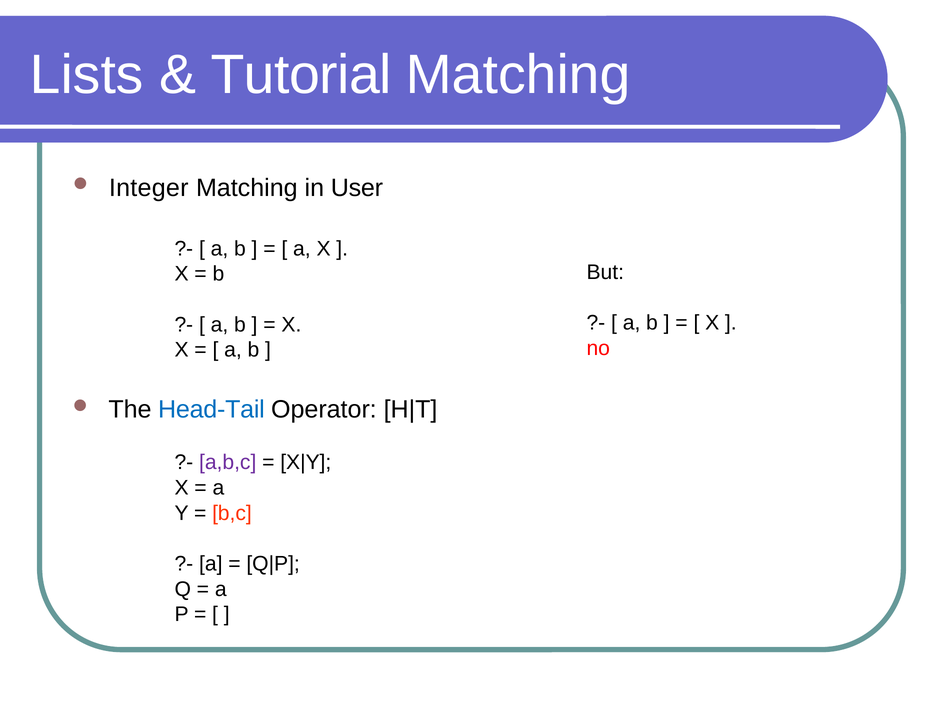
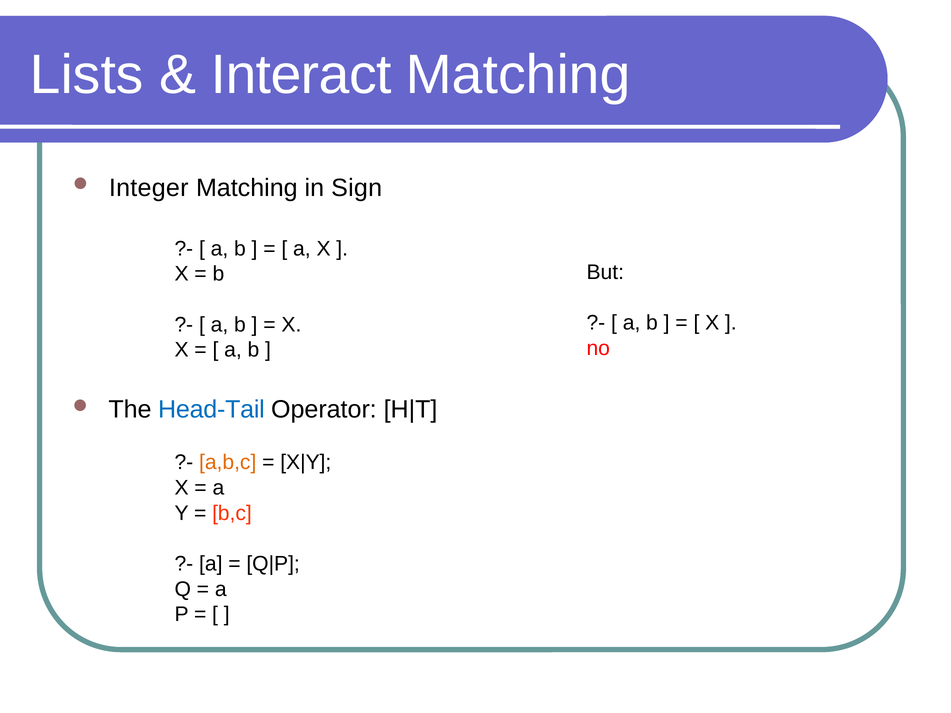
Tutorial: Tutorial -> Interact
User: User -> Sign
a,b,c colour: purple -> orange
